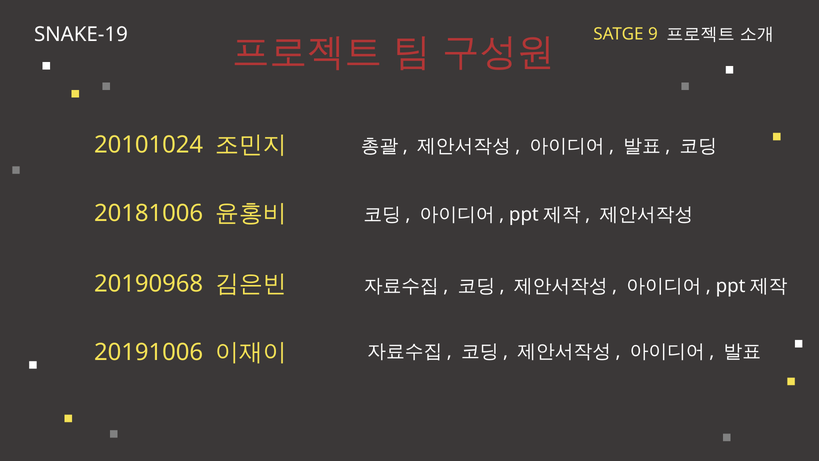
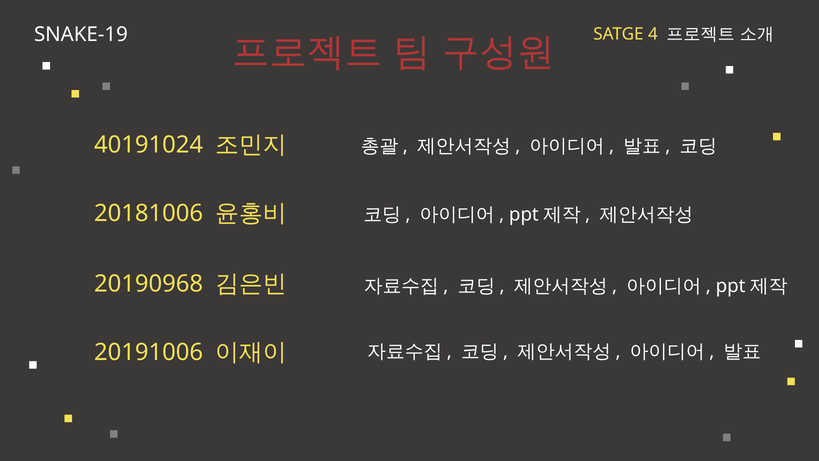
9: 9 -> 4
20101024: 20101024 -> 40191024
